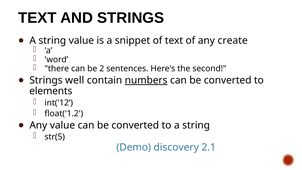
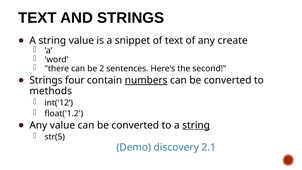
well: well -> four
elements: elements -> methods
string at (196, 125) underline: none -> present
